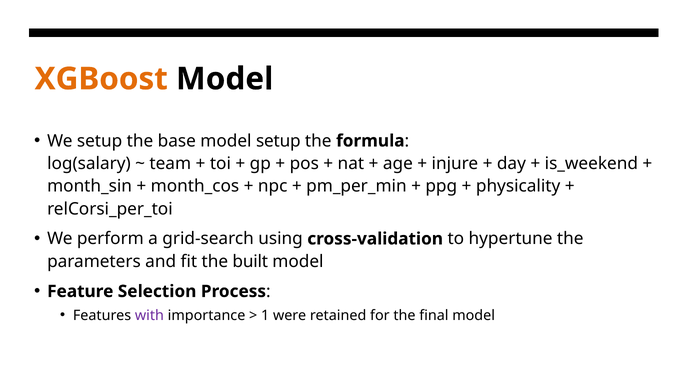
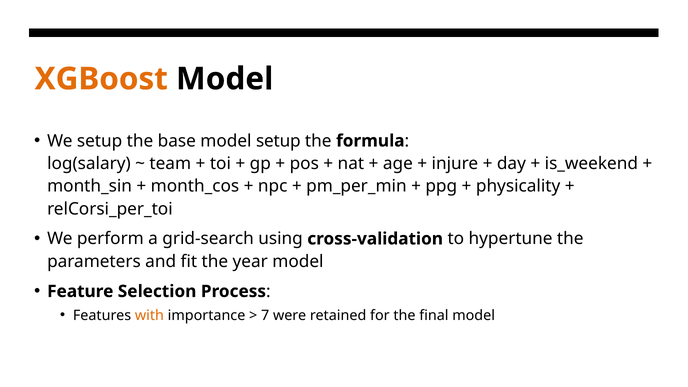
built: built -> year
with colour: purple -> orange
1: 1 -> 7
